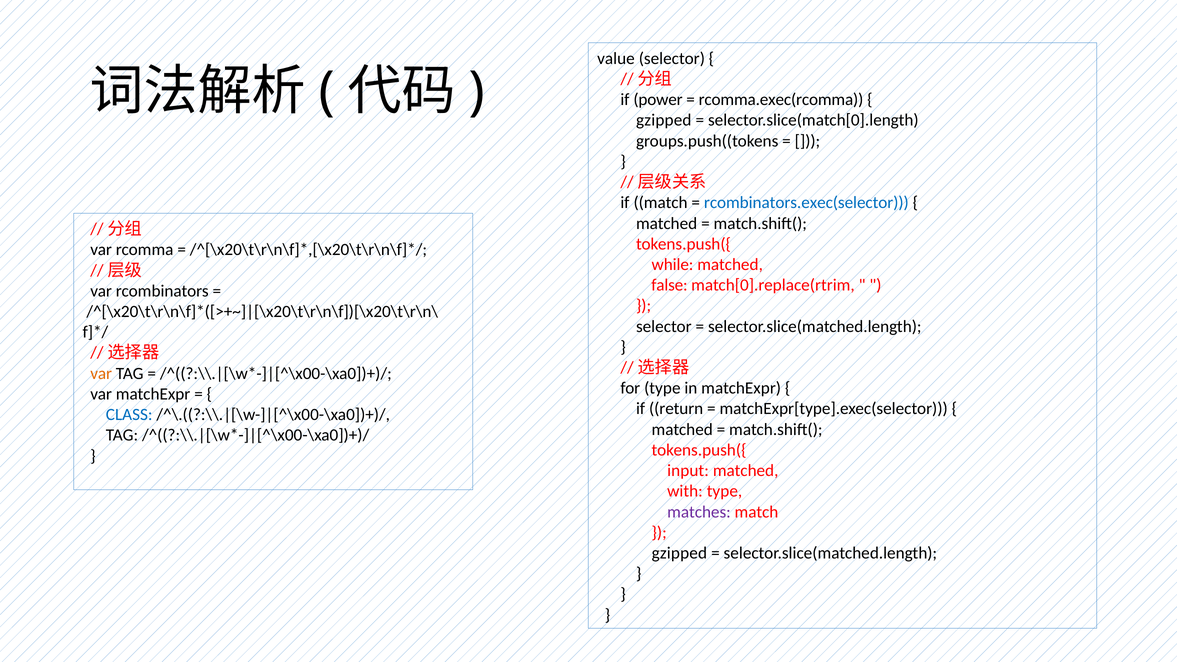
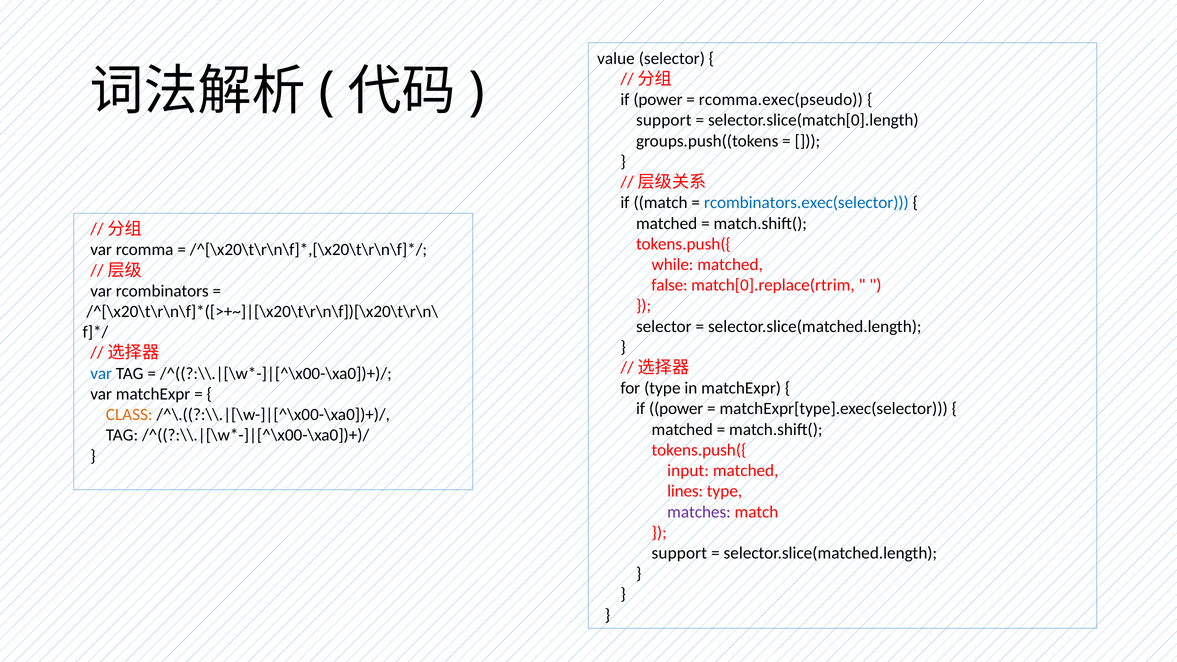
rcomma.exec(rcomma: rcomma.exec(rcomma -> rcomma.exec(pseudo
gzipped at (664, 120): gzipped -> support
var at (101, 373) colour: orange -> blue
return at (676, 409): return -> power
CLASS colour: blue -> orange
with: with -> lines
gzipped at (679, 553): gzipped -> support
